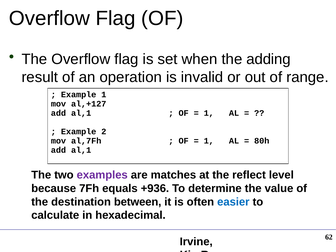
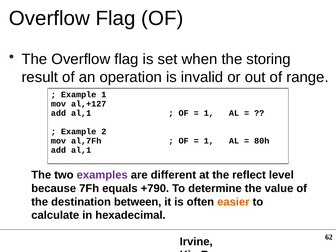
adding: adding -> storing
matches: matches -> different
+936: +936 -> +790
easier colour: blue -> orange
